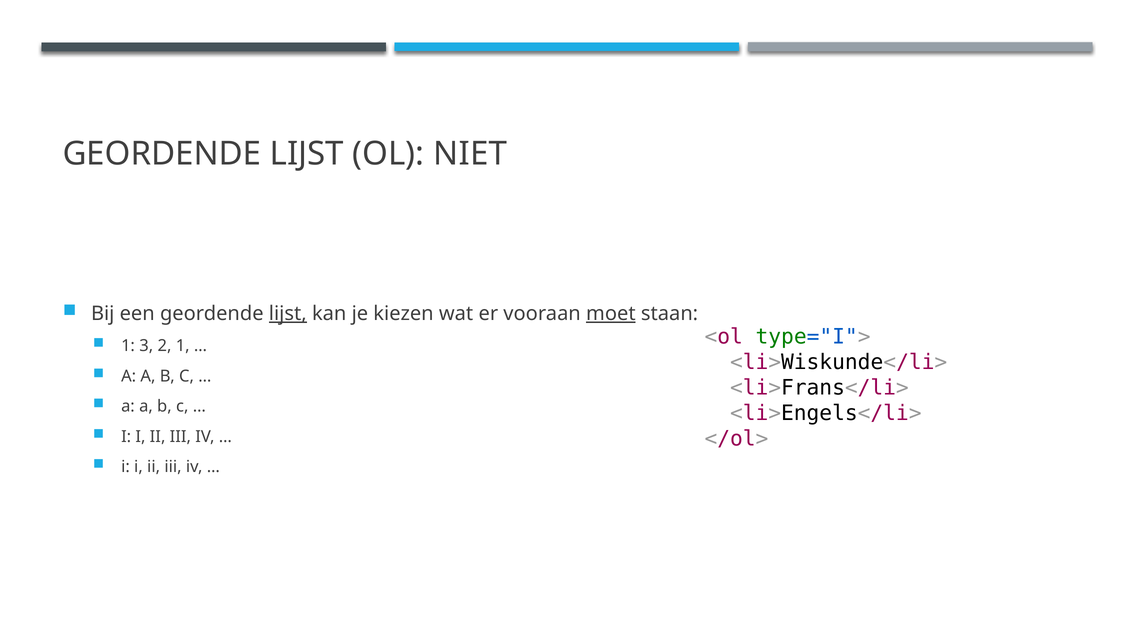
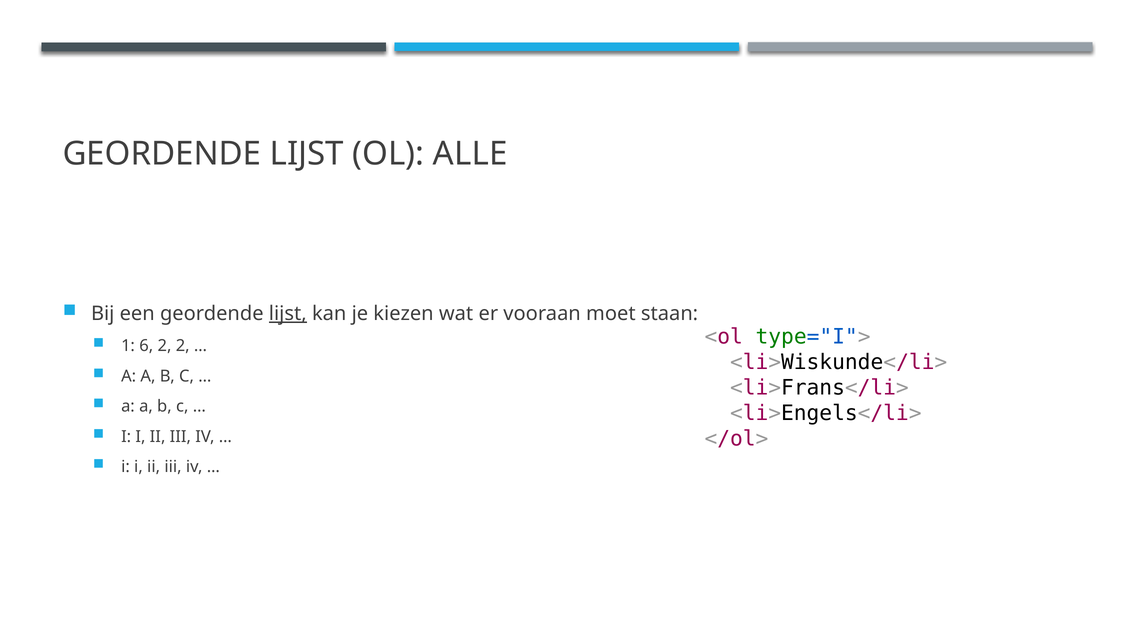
NIET: NIET -> ALLE
moet underline: present -> none
3: 3 -> 6
2 1: 1 -> 2
